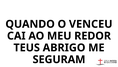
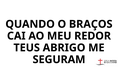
VENCEU: VENCEU -> BRAÇOS
